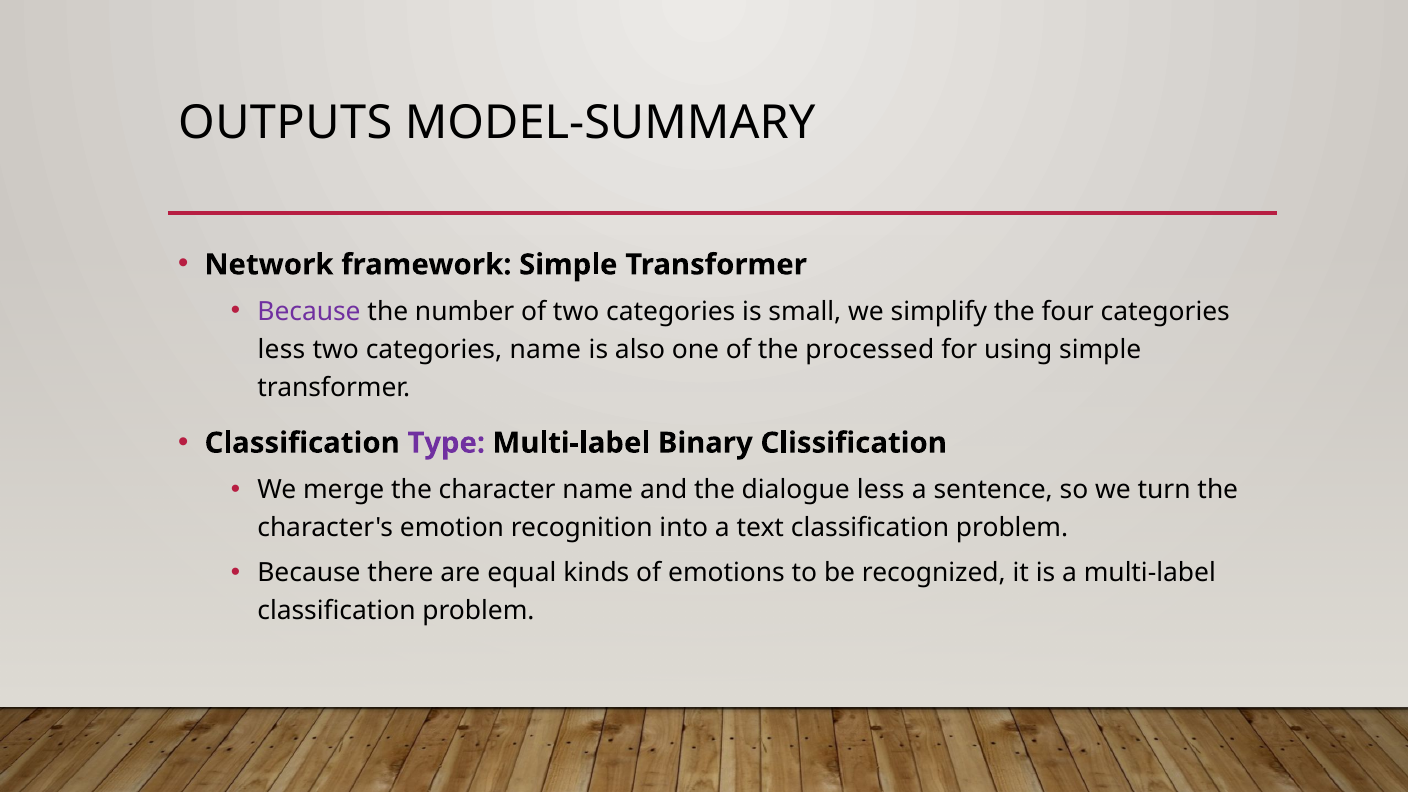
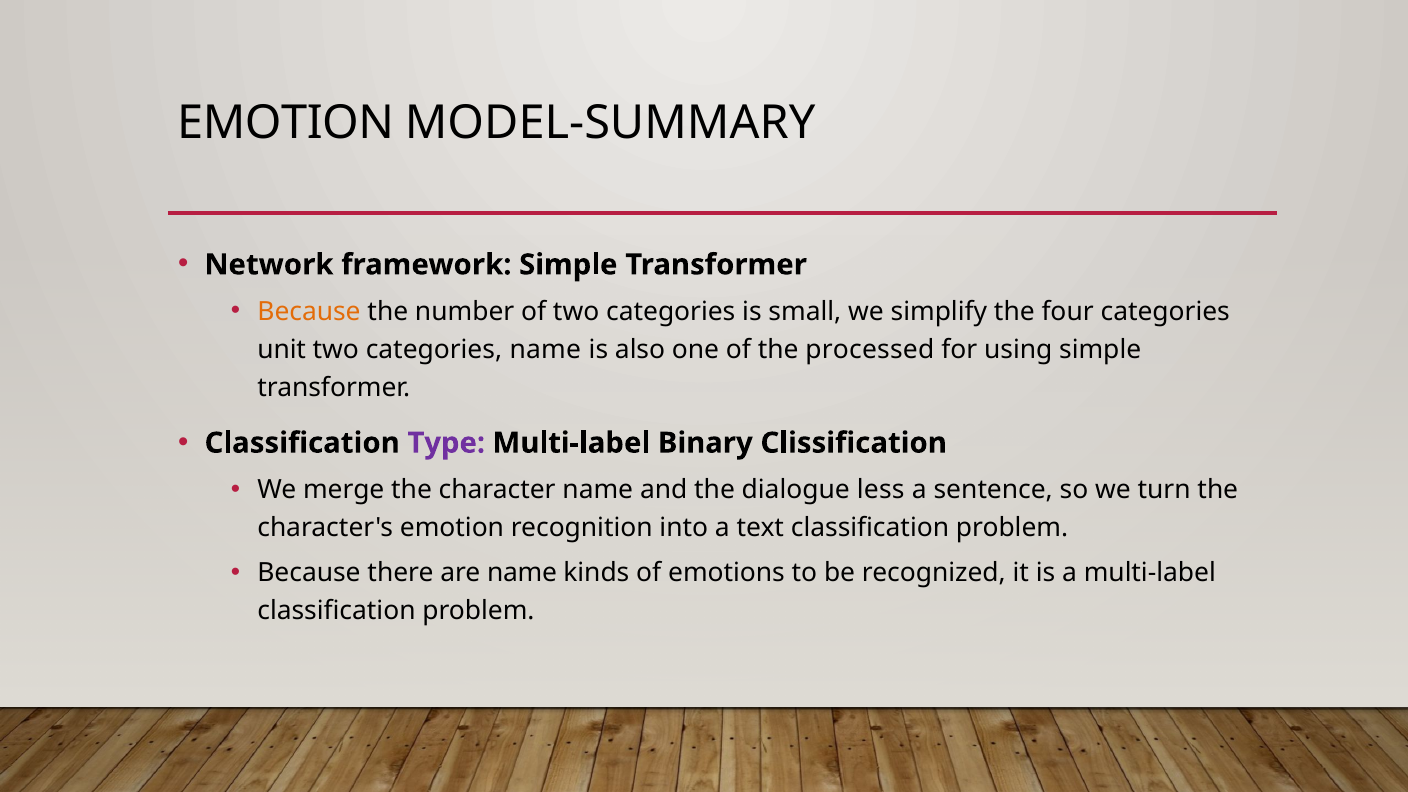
OUTPUTS at (285, 123): OUTPUTS -> EMOTION
Because at (309, 312) colour: purple -> orange
less at (282, 350): less -> unit
are equal: equal -> name
